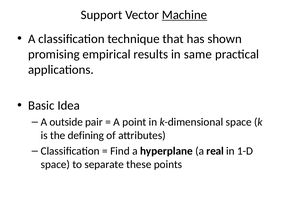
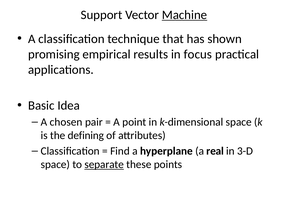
same: same -> focus
outside: outside -> chosen
1-D: 1-D -> 3-D
separate underline: none -> present
